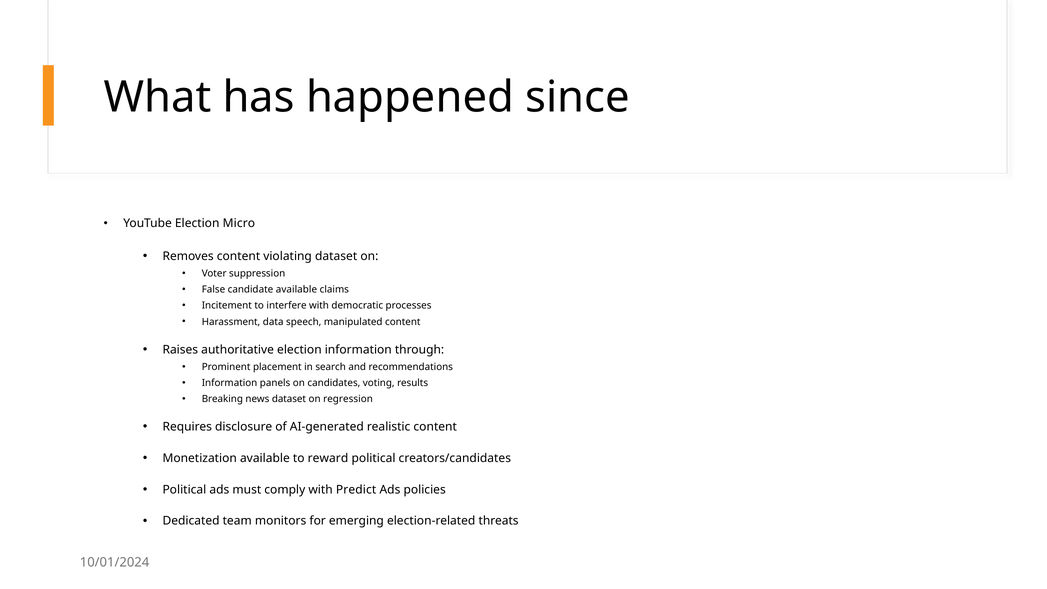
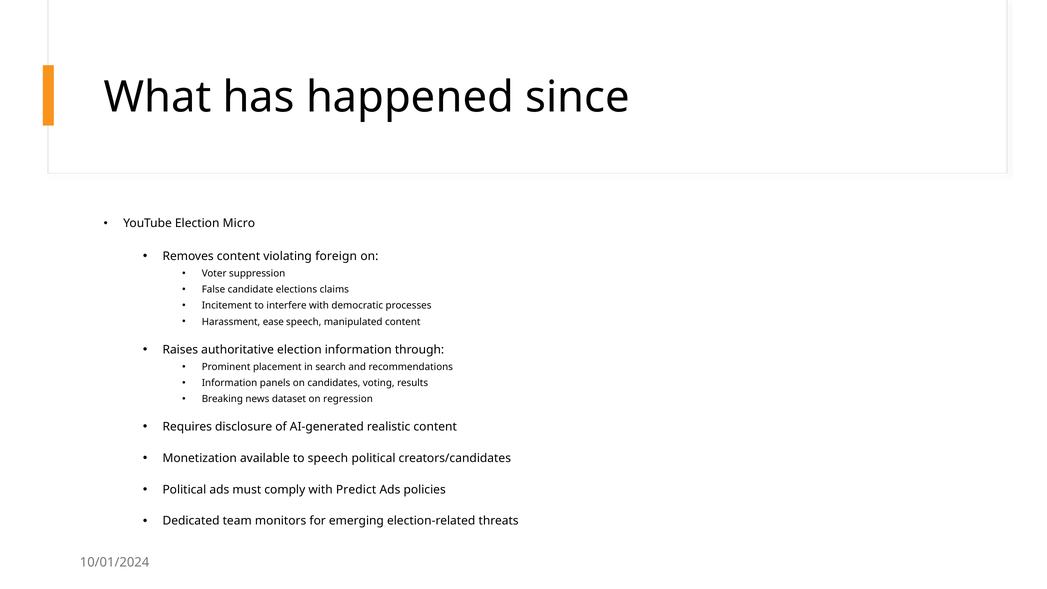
violating dataset: dataset -> foreign
candidate available: available -> elections
data: data -> ease
to reward: reward -> speech
